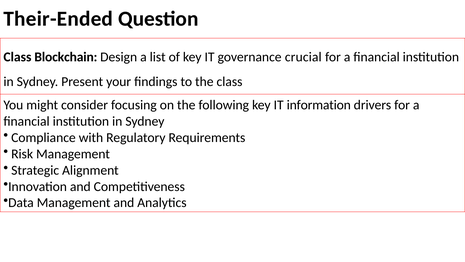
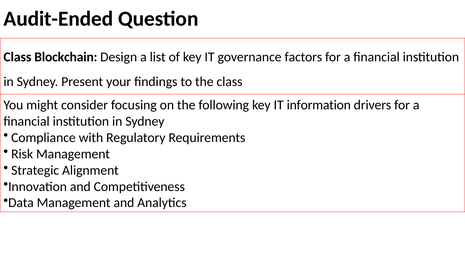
Their-Ended: Their-Ended -> Audit-Ended
crucial: crucial -> factors
